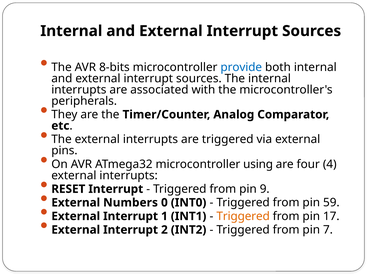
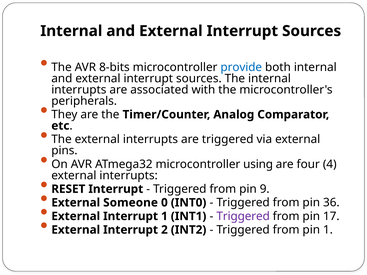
Numbers: Numbers -> Someone
59: 59 -> 36
Triggered at (243, 216) colour: orange -> purple
pin 7: 7 -> 1
